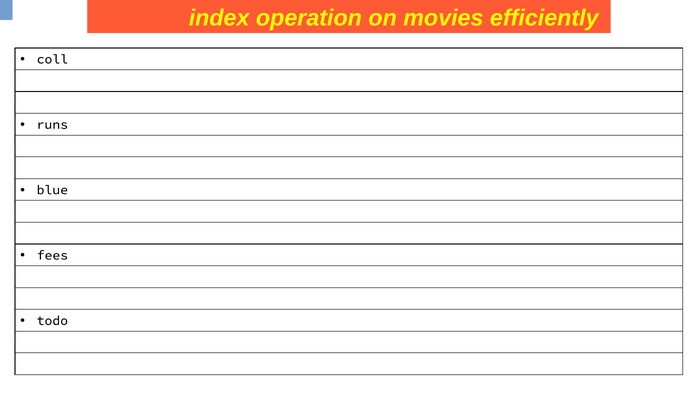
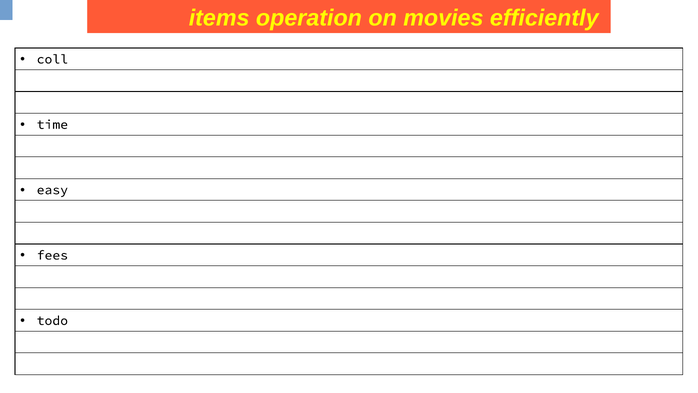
index: index -> items
runs: runs -> time
blue: blue -> easy
